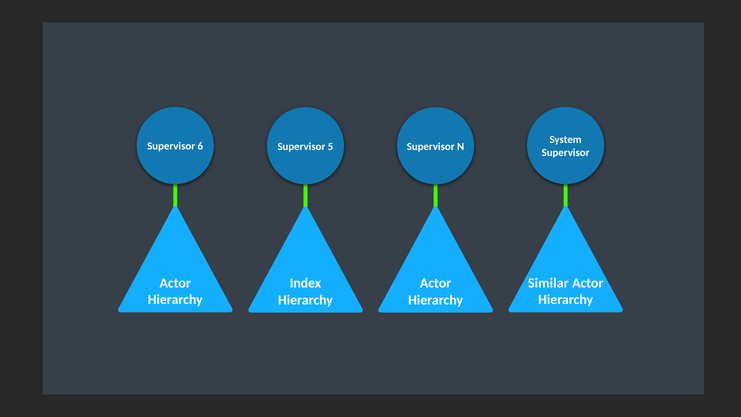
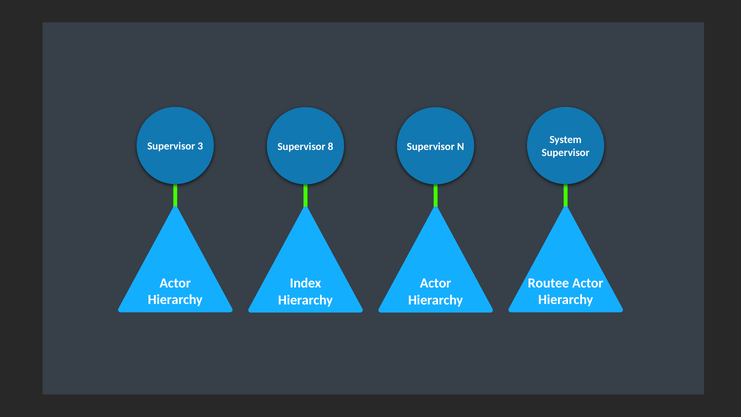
6: 6 -> 3
5: 5 -> 8
Similar: Similar -> Routee
